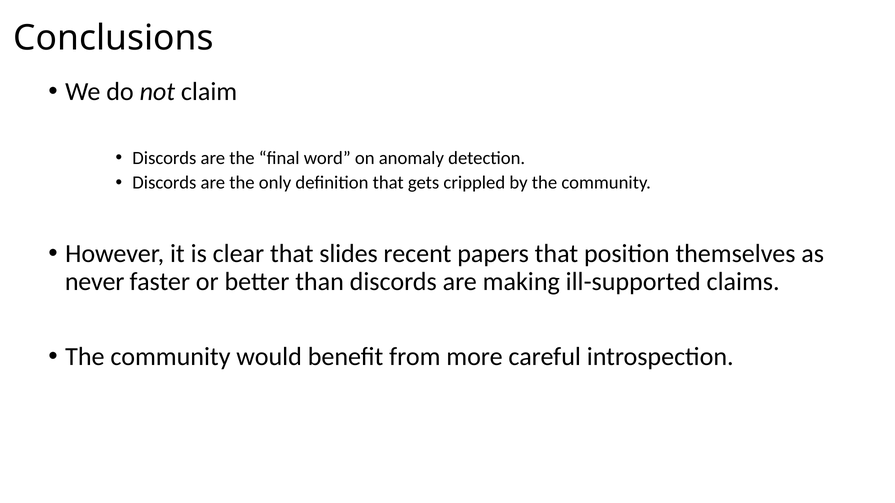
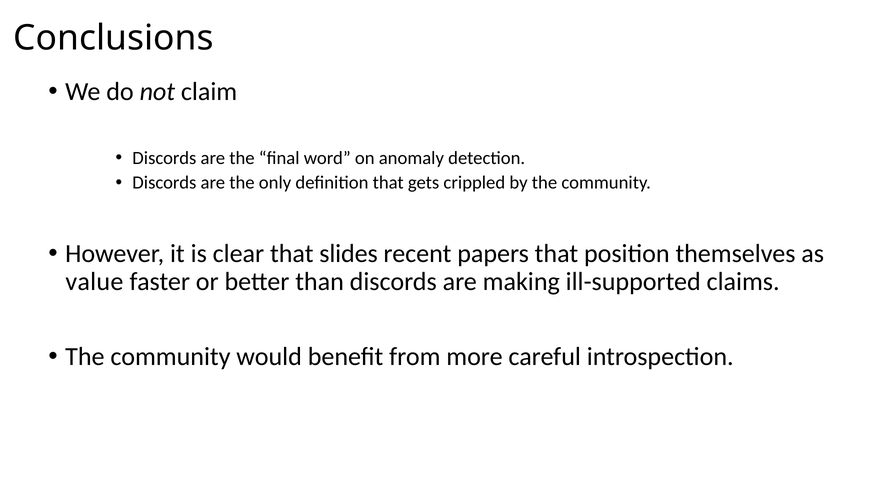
never: never -> value
